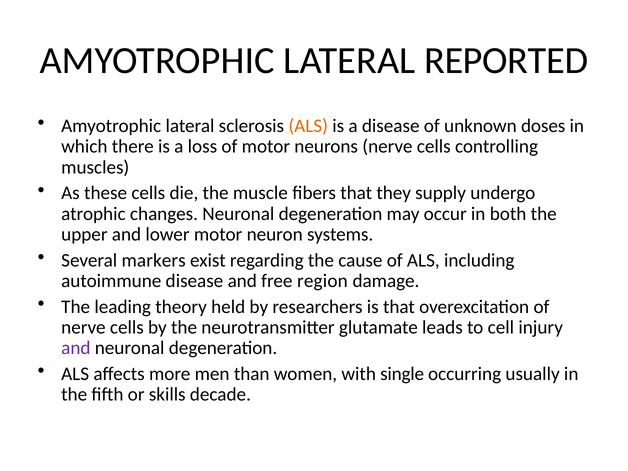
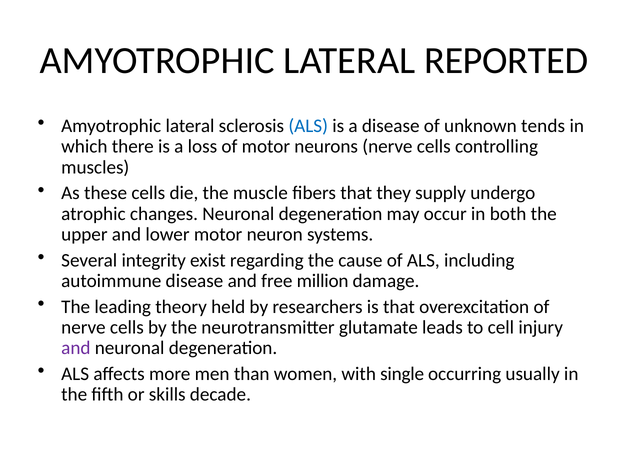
ALS at (308, 126) colour: orange -> blue
doses: doses -> tends
markers: markers -> integrity
region: region -> million
